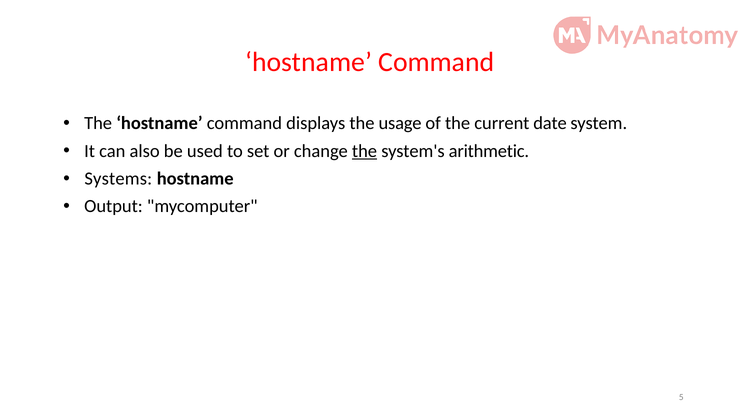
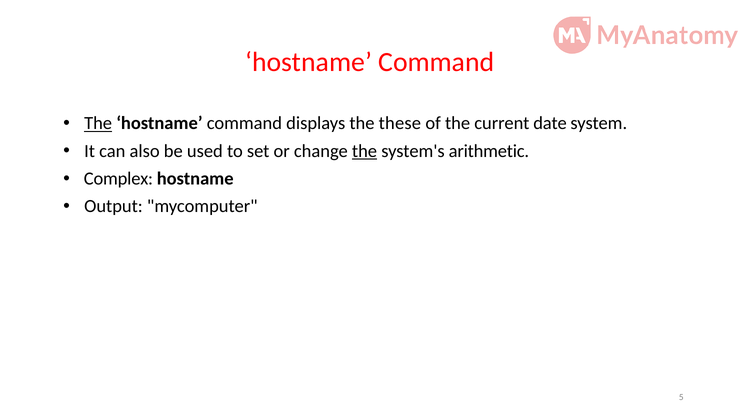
The at (98, 123) underline: none -> present
usage: usage -> these
Systems: Systems -> Complex
